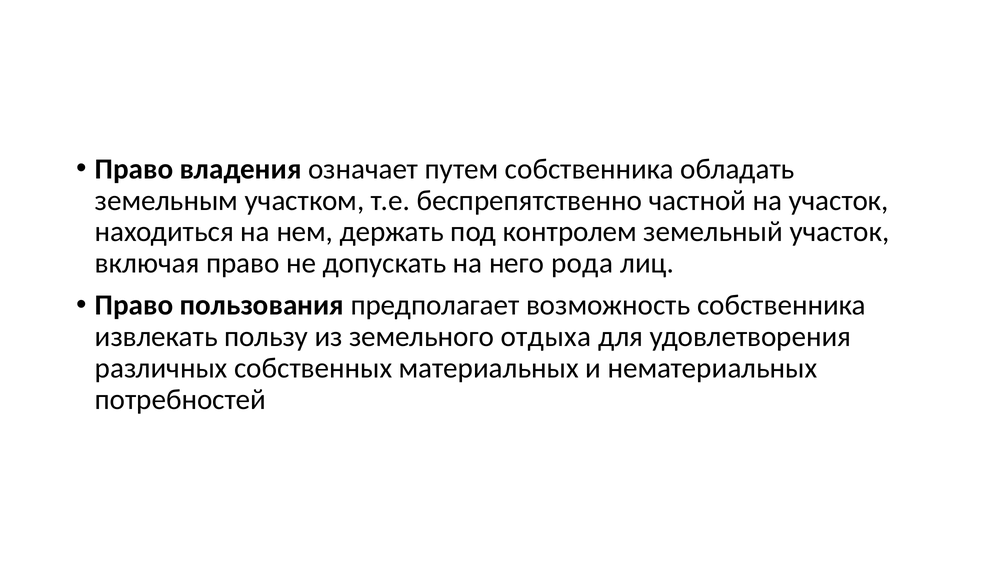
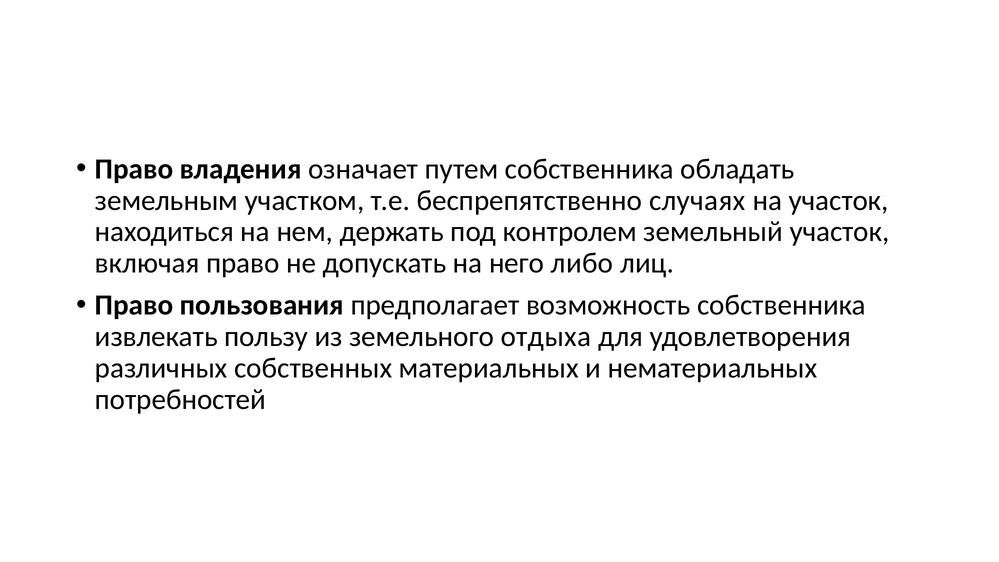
частной: частной -> случаях
рода: рода -> либо
